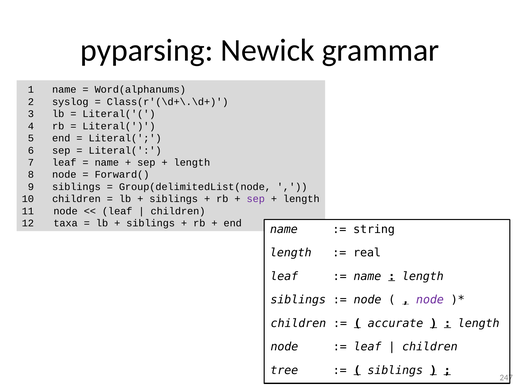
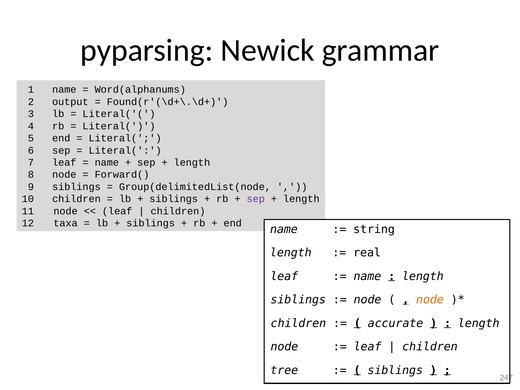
syslog: syslog -> output
Class(r'(\d+\.\d+: Class(r'(\d+\.\d+ -> Found(r'(\d+\.\d+
node at (430, 300) colour: purple -> orange
